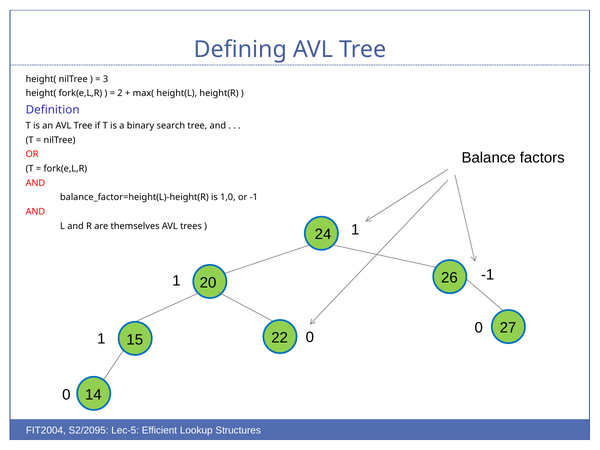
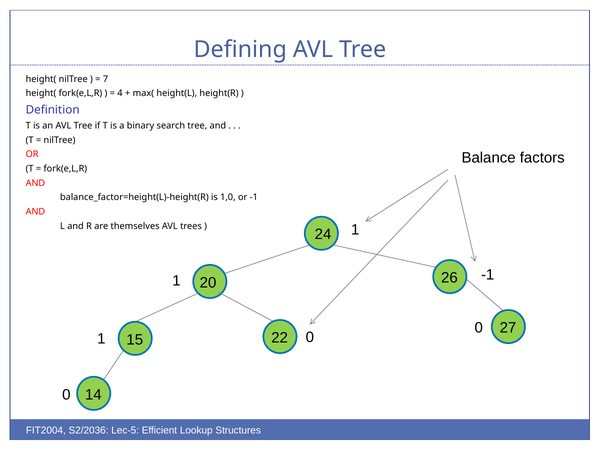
3: 3 -> 7
2: 2 -> 4
S2/2095: S2/2095 -> S2/2036
